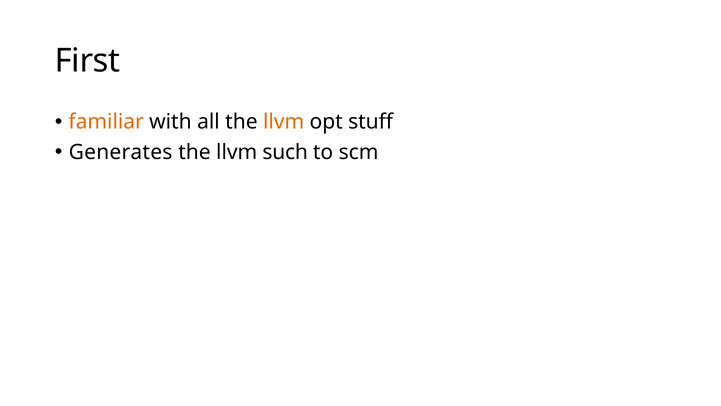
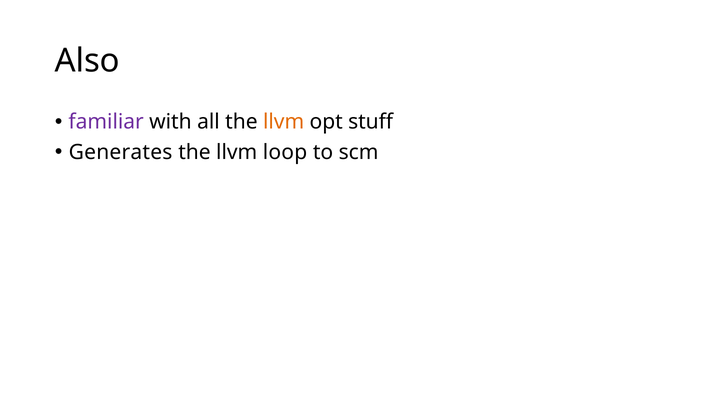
First: First -> Also
familiar colour: orange -> purple
such: such -> loop
